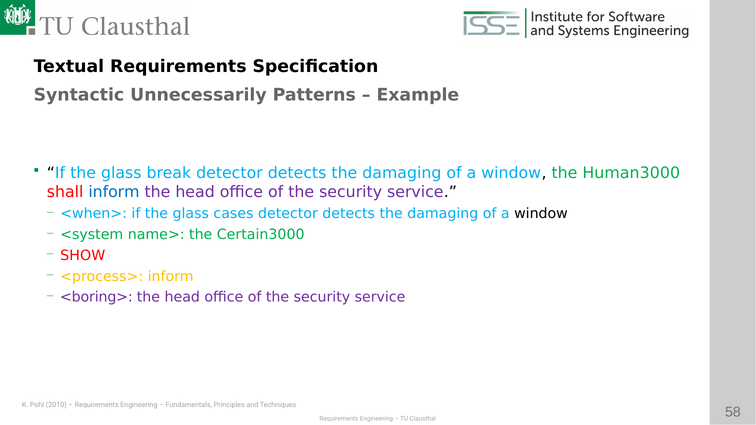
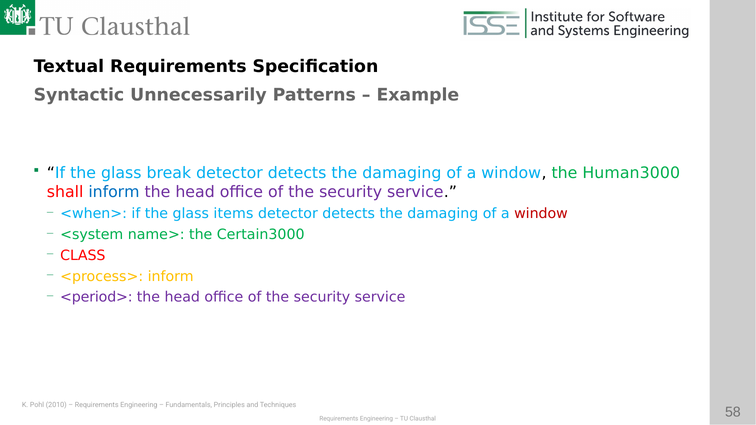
cases: cases -> items
window at (541, 214) colour: black -> red
SHOW: SHOW -> CLASS
<boring>: <boring> -> <period>
